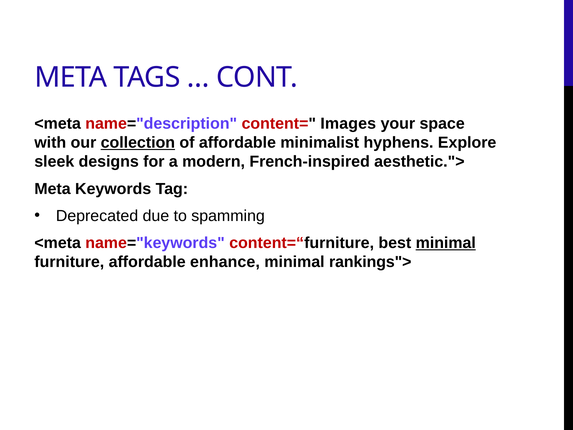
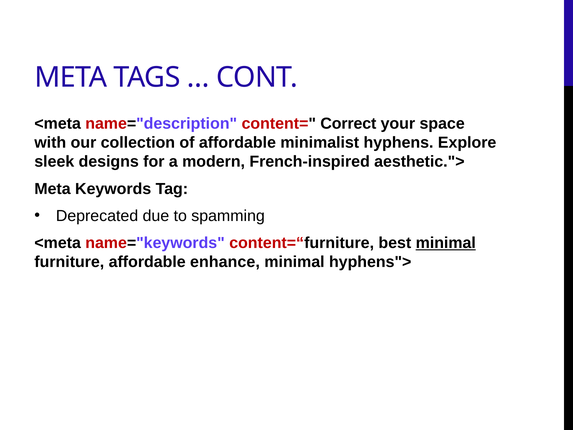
Images: Images -> Correct
collection underline: present -> none
rankings">: rankings"> -> hyphens">
